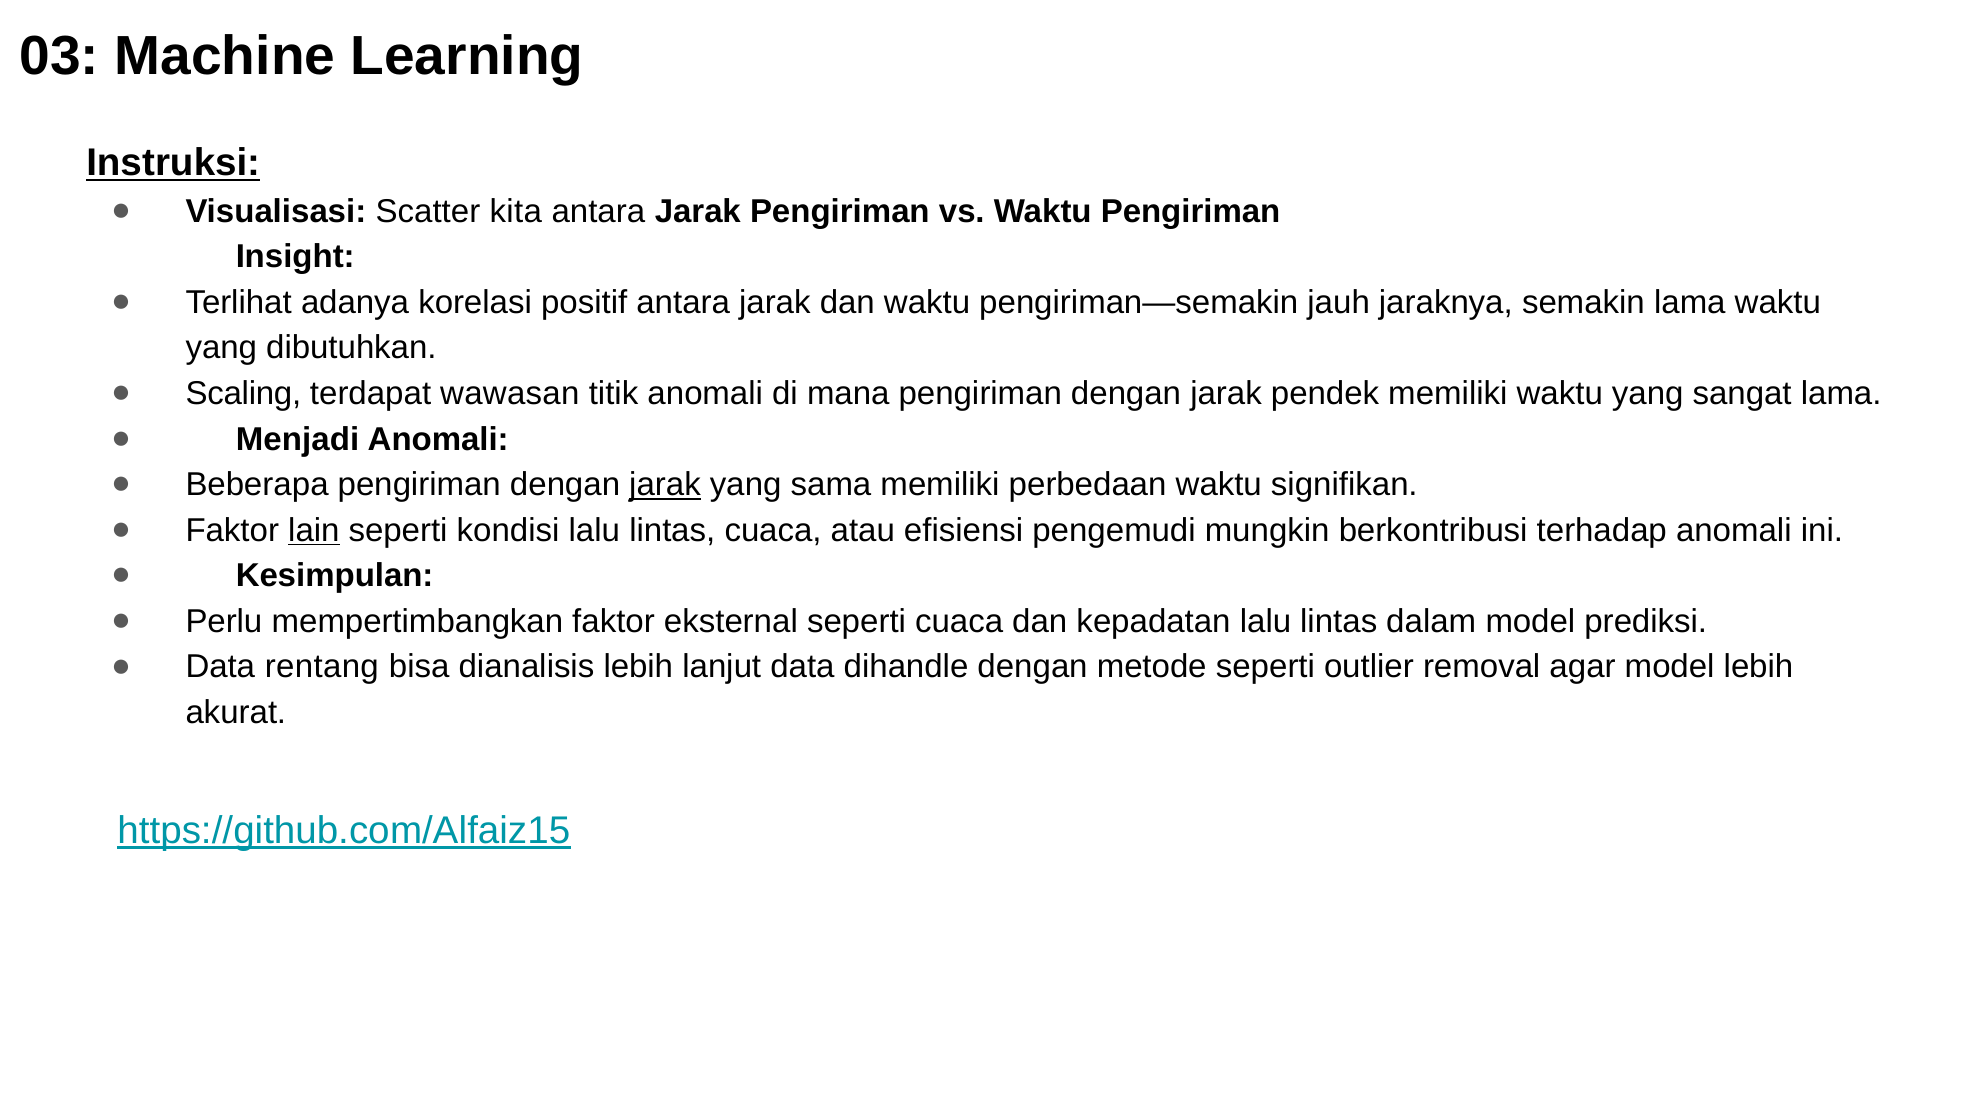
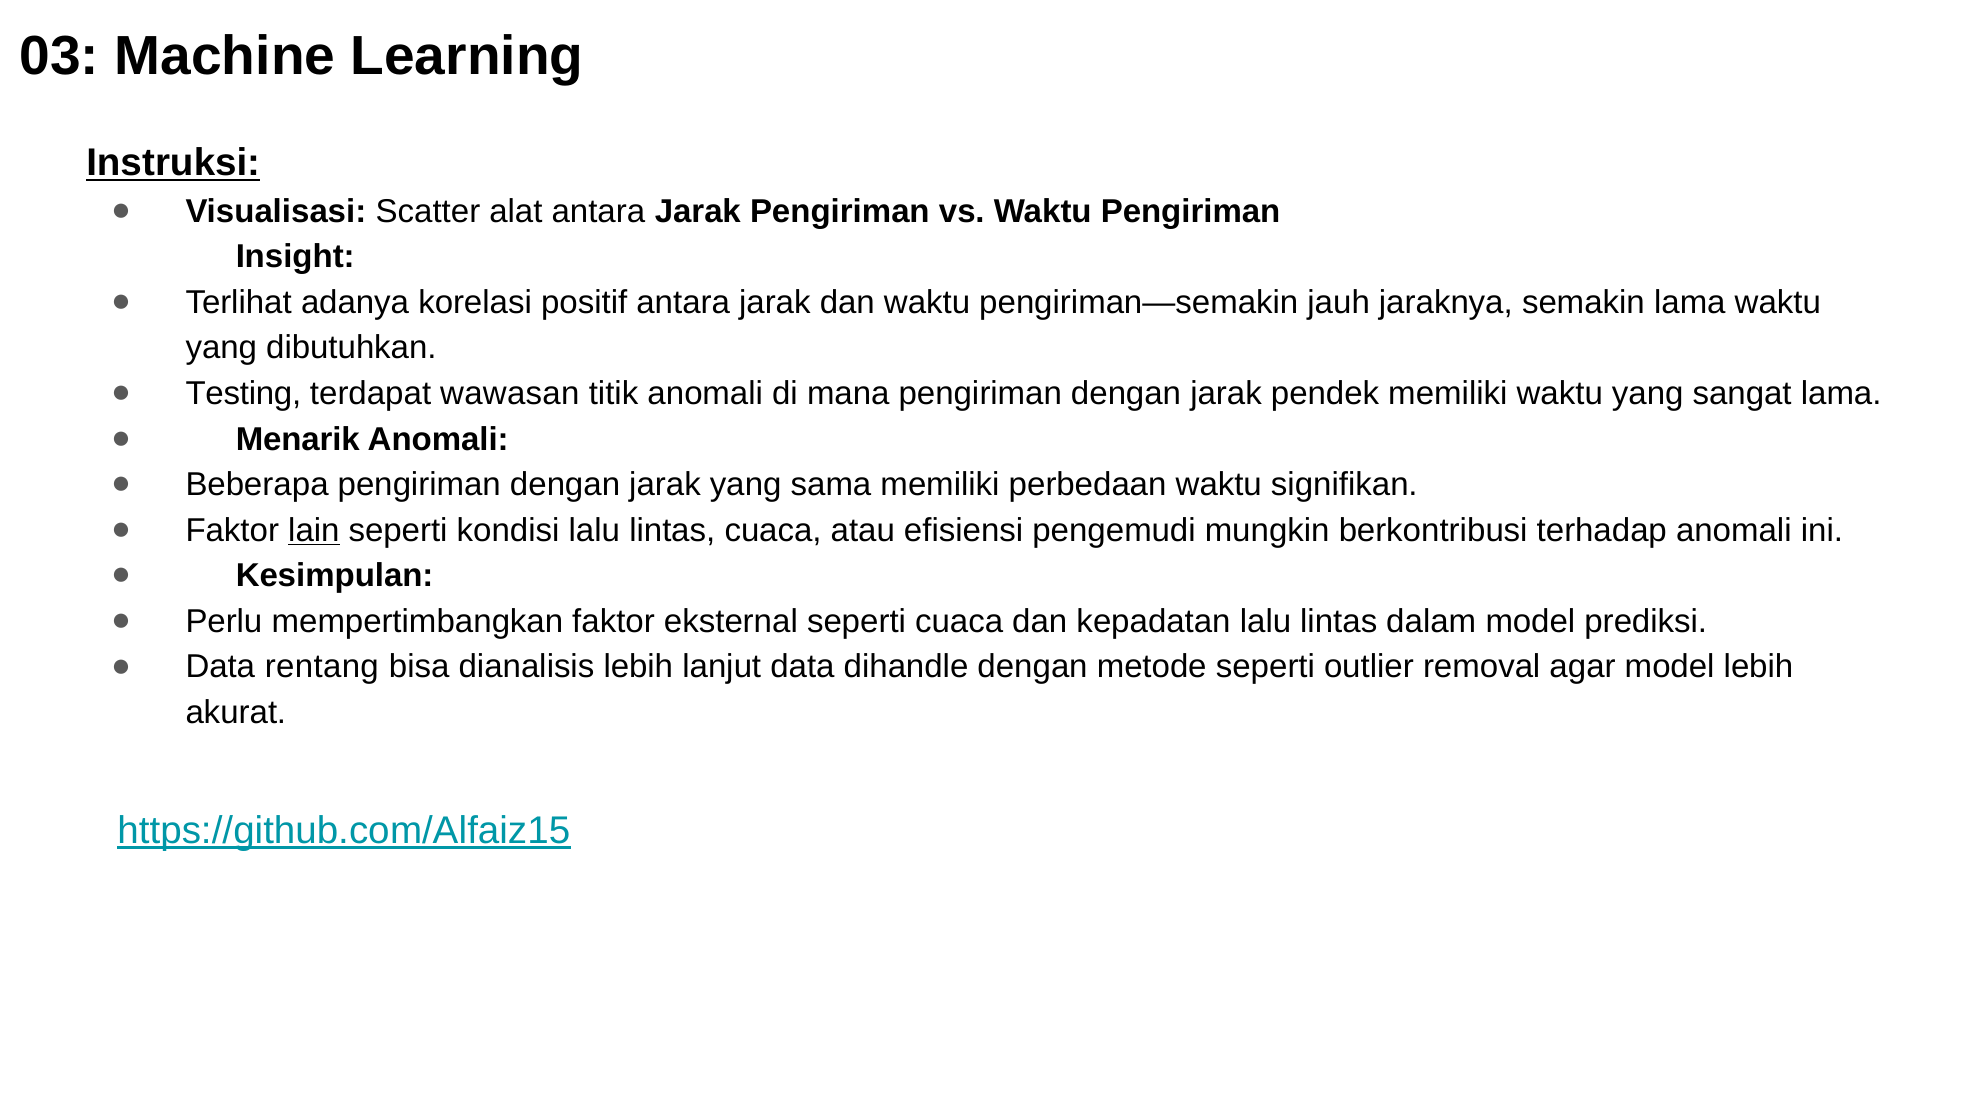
kita: kita -> alat
Scaling: Scaling -> Testing
Menjadi: Menjadi -> Menarik
jarak at (665, 485) underline: present -> none
